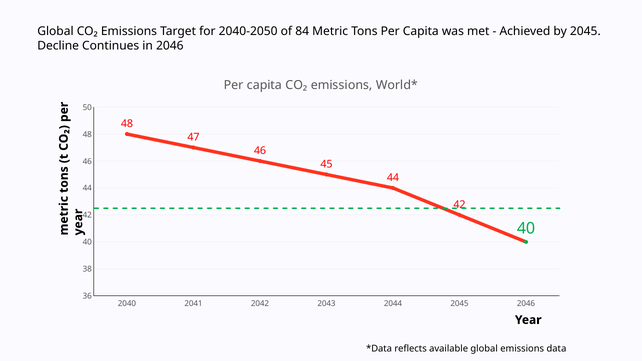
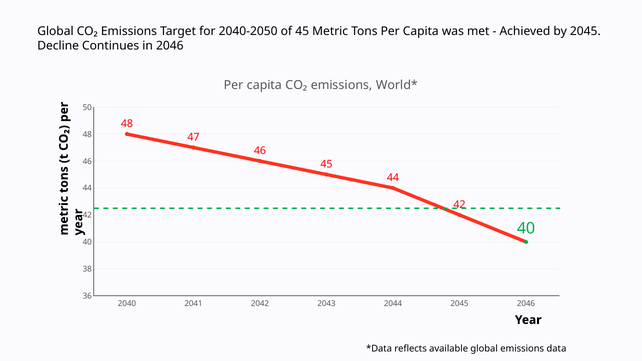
of 84: 84 -> 45
